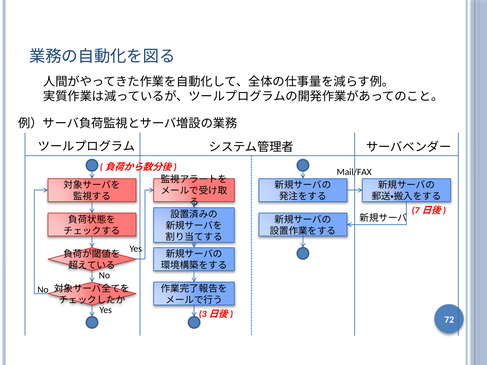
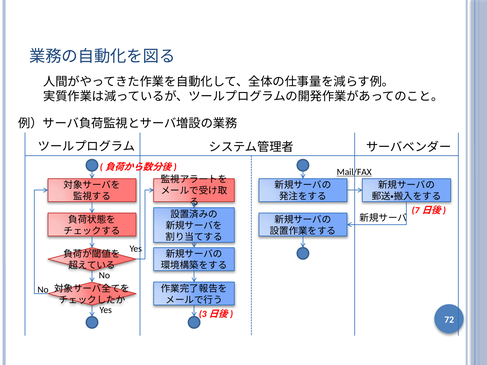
Mail/FAX underline: none -> present
